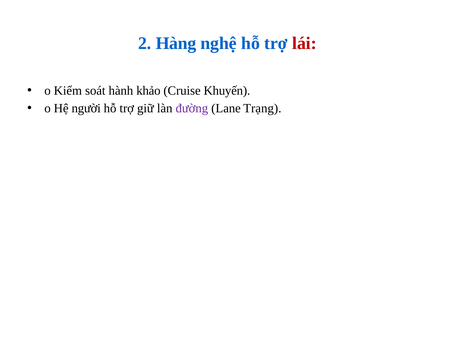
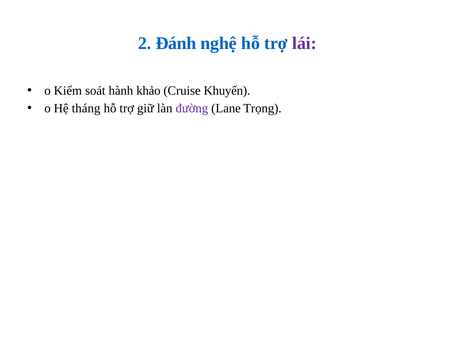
Hàng: Hàng -> Đánh
lái colour: red -> purple
người: người -> tháng
Trạng: Trạng -> Trọng
